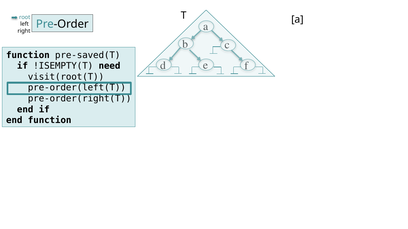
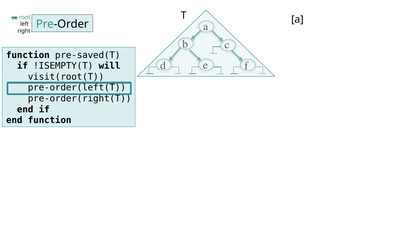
need: need -> will
